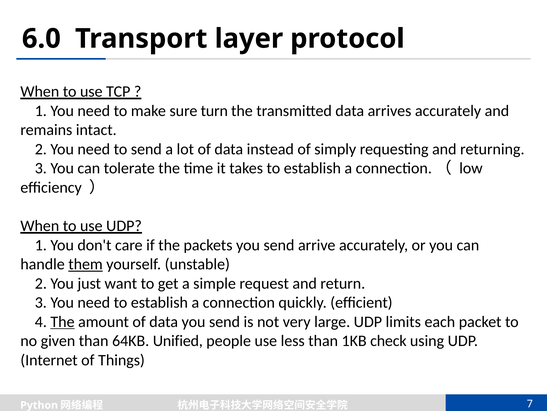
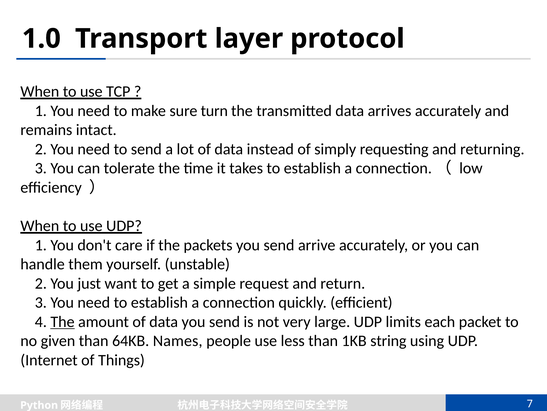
6.0: 6.0 -> 1.0
them underline: present -> none
Unified: Unified -> Names
check: check -> string
